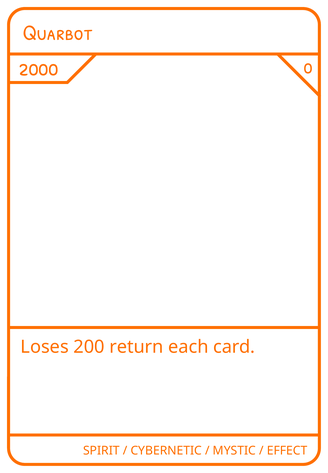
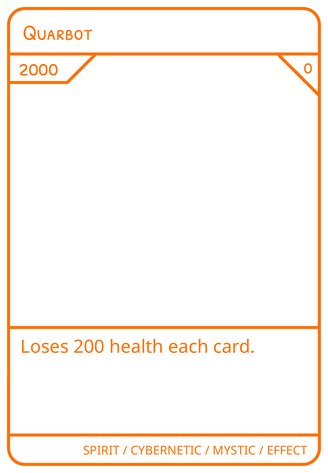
return: return -> health
